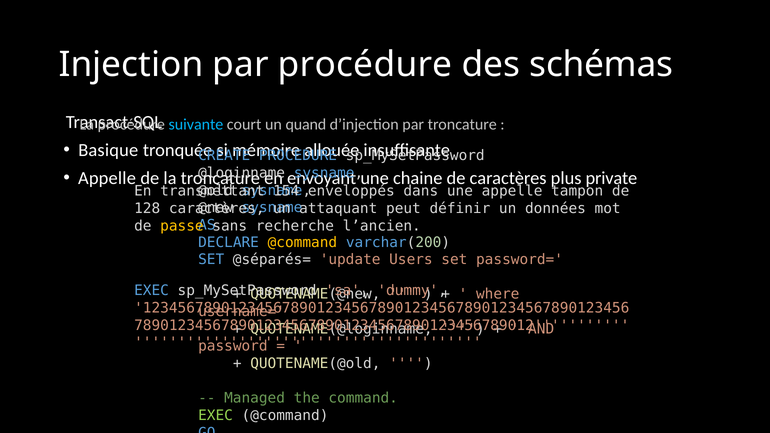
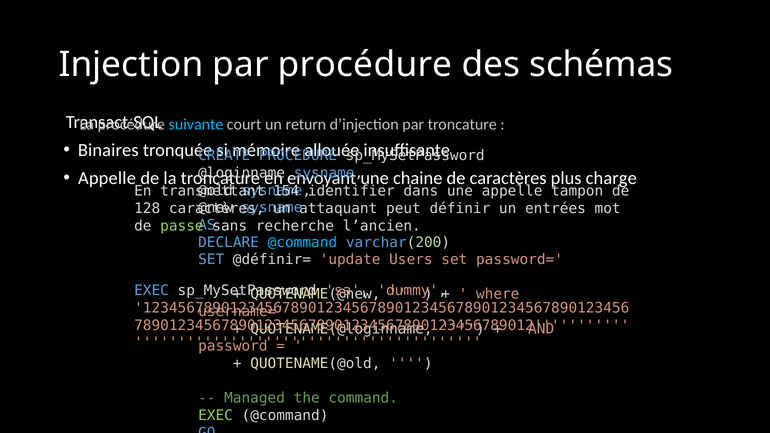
quand: quand -> return
Basique: Basique -> Binaires
private: private -> charge
enveloppés: enveloppés -> identifier
données: données -> entrées
passe colour: yellow -> light green
@command at (302, 242) colour: yellow -> light blue
@séparés=: @séparés= -> @définir=
